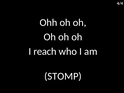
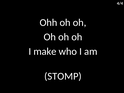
reach: reach -> make
